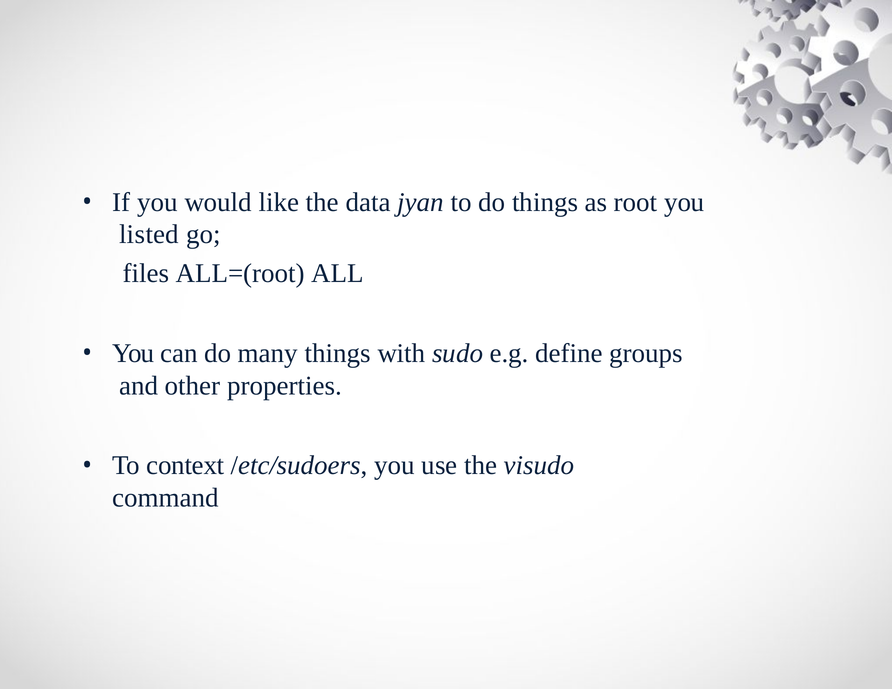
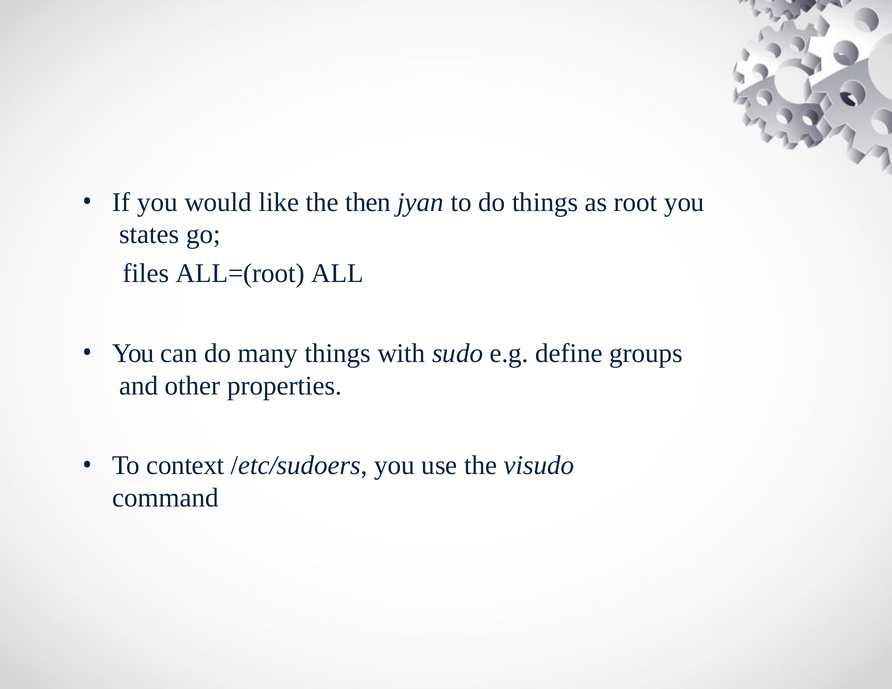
data: data -> then
listed: listed -> states
